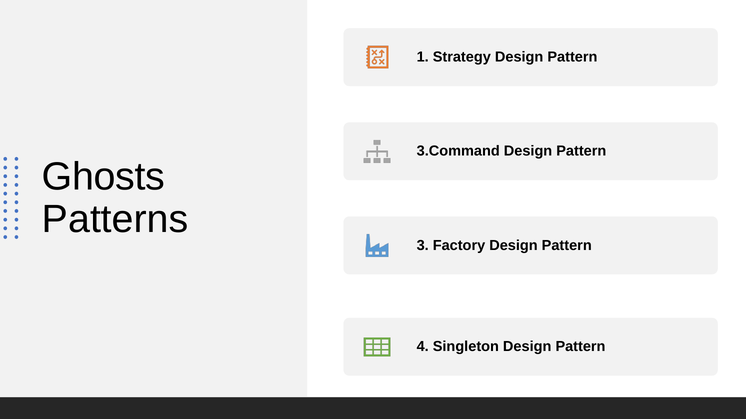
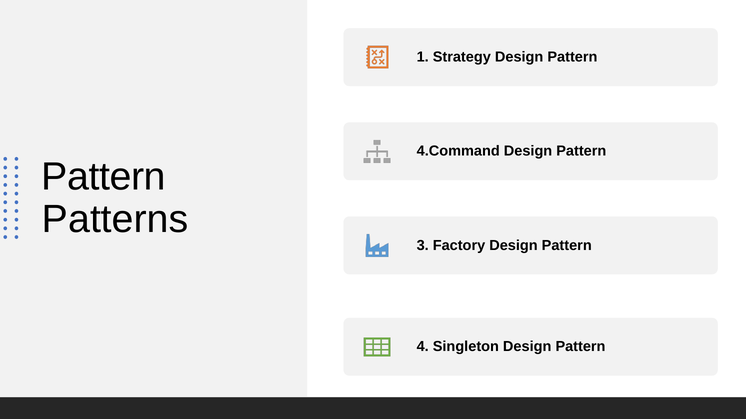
3.Command: 3.Command -> 4.Command
Ghosts at (103, 177): Ghosts -> Pattern
